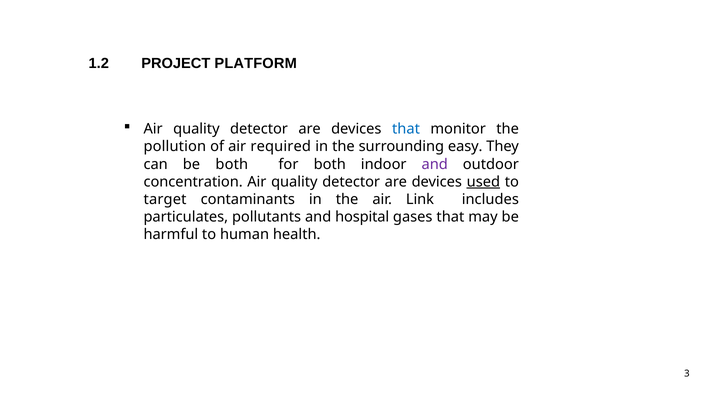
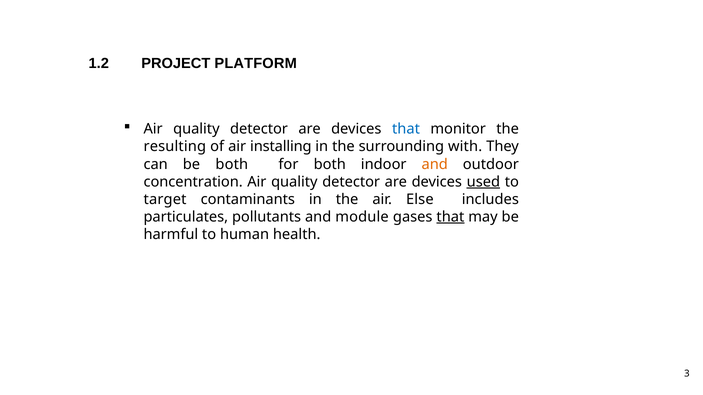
pollution: pollution -> resulting
required: required -> installing
easy: easy -> with
and at (435, 164) colour: purple -> orange
Link: Link -> Else
hospital: hospital -> module
that at (450, 217) underline: none -> present
